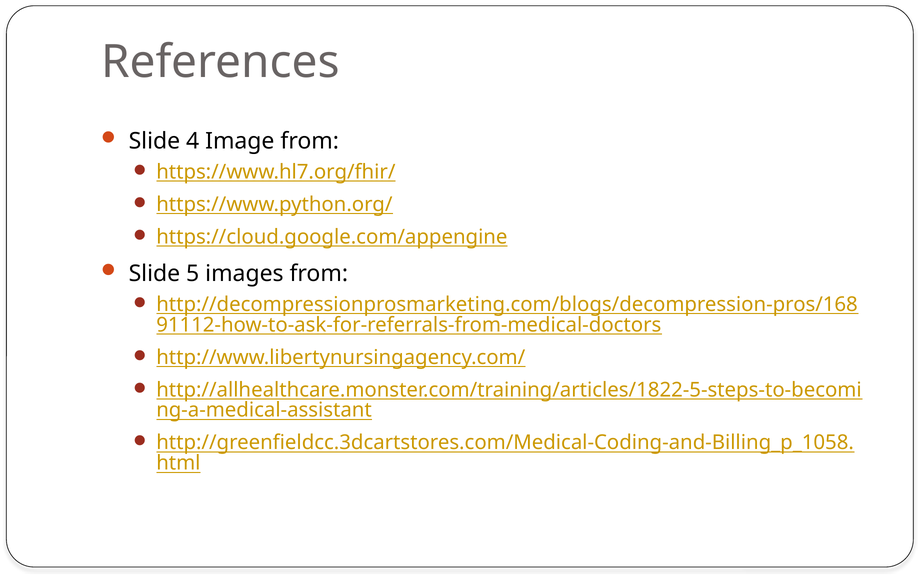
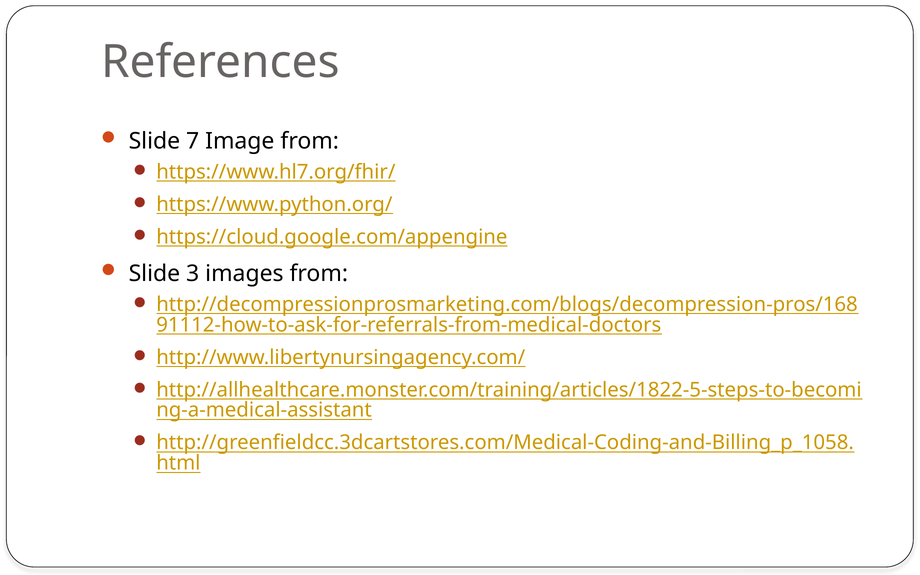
4: 4 -> 7
5: 5 -> 3
